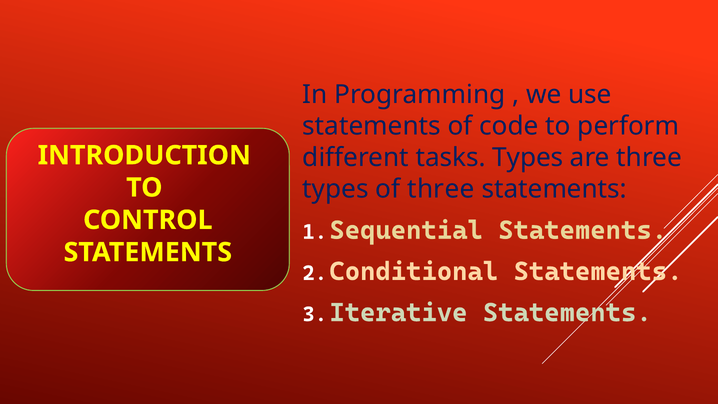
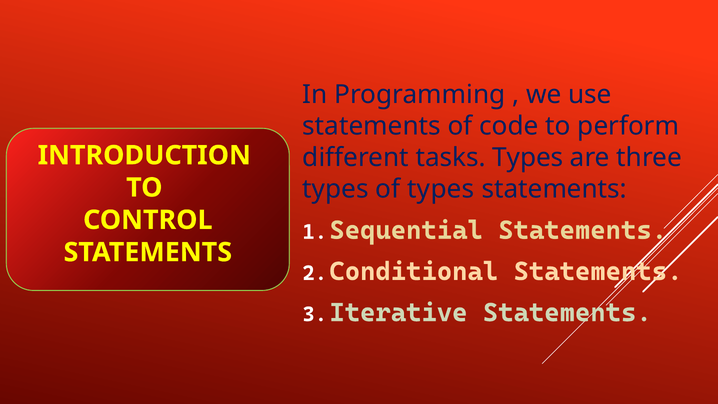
of three: three -> types
